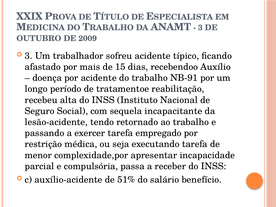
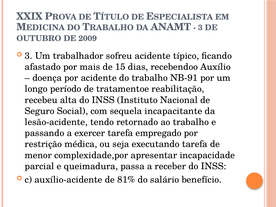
compulsória: compulsória -> queimadura
51%: 51% -> 81%
